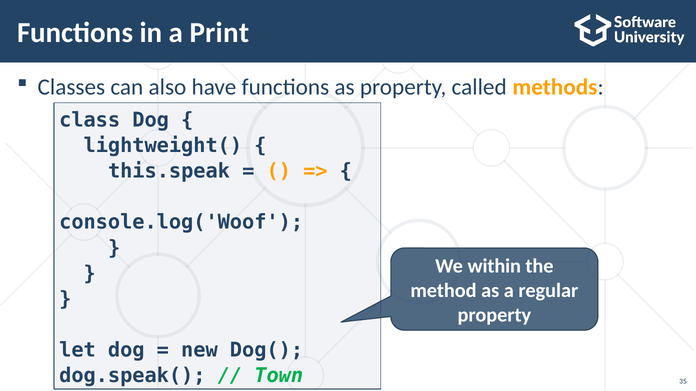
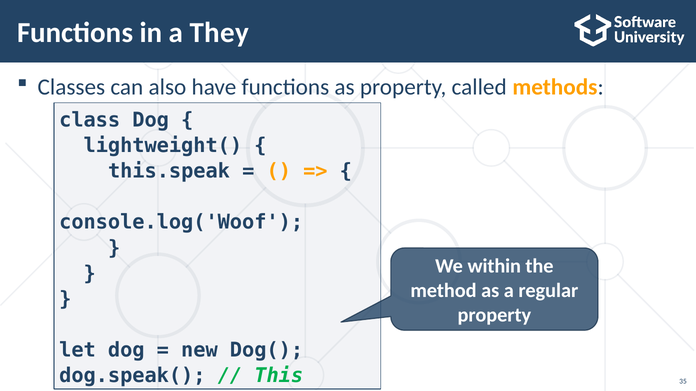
Print: Print -> They
Town: Town -> This
